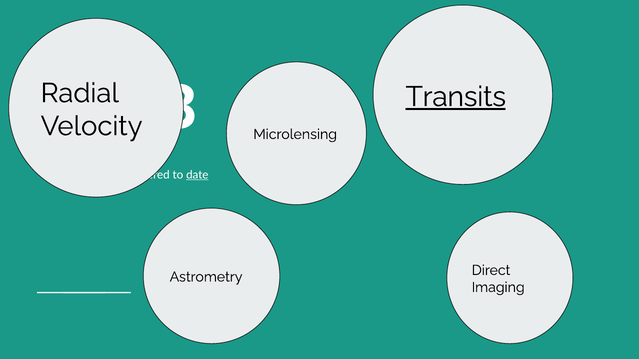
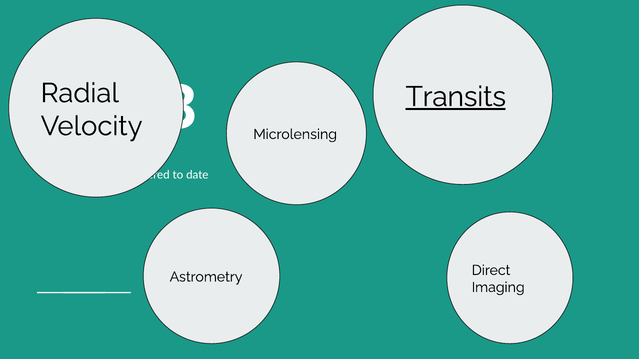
date underline: present -> none
